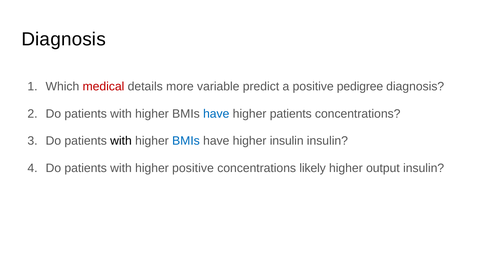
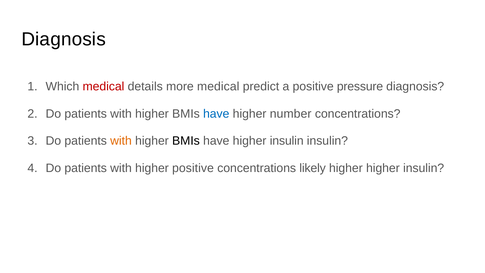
more variable: variable -> medical
pedigree: pedigree -> pressure
higher patients: patients -> number
with at (121, 141) colour: black -> orange
BMIs at (186, 141) colour: blue -> black
higher output: output -> higher
